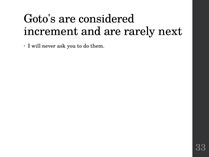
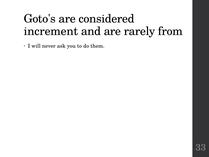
next: next -> from
